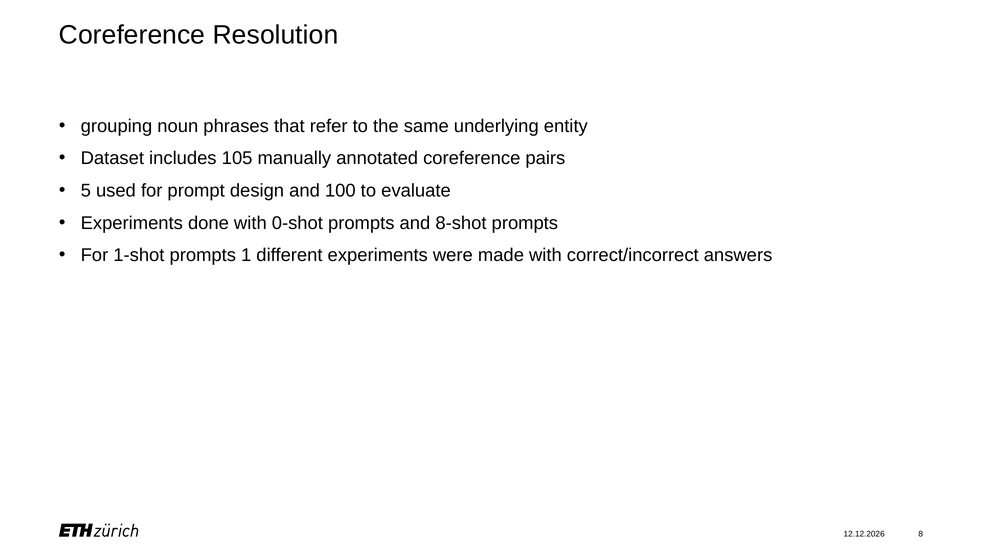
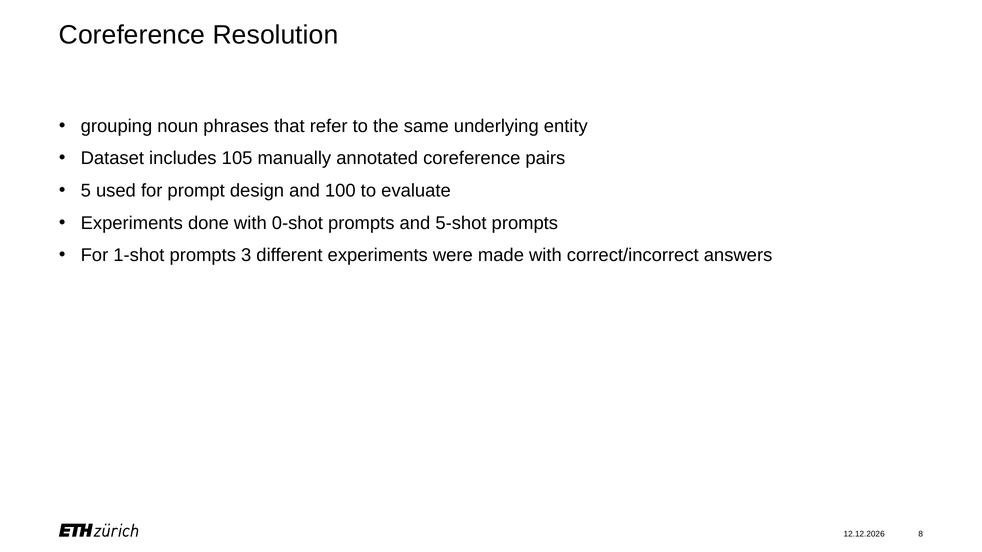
8-shot: 8-shot -> 5-shot
1: 1 -> 3
